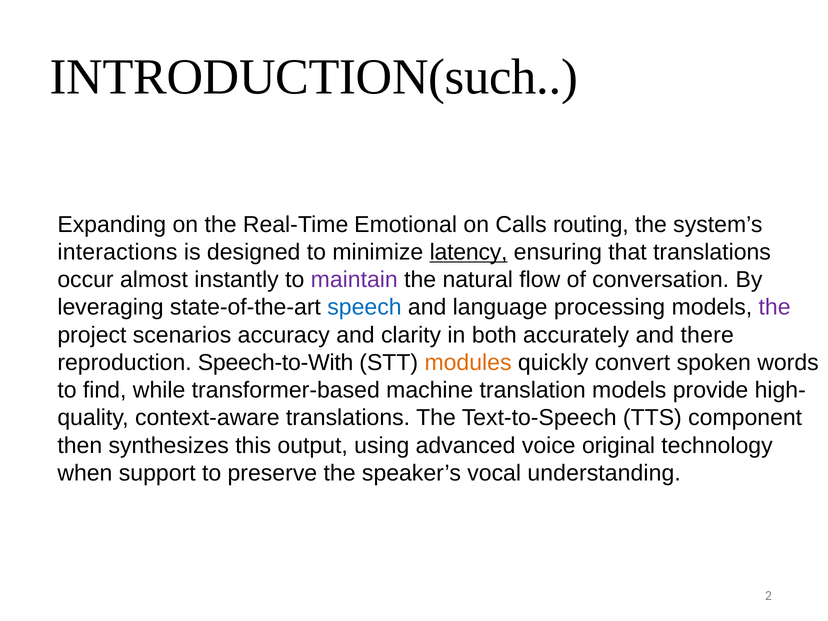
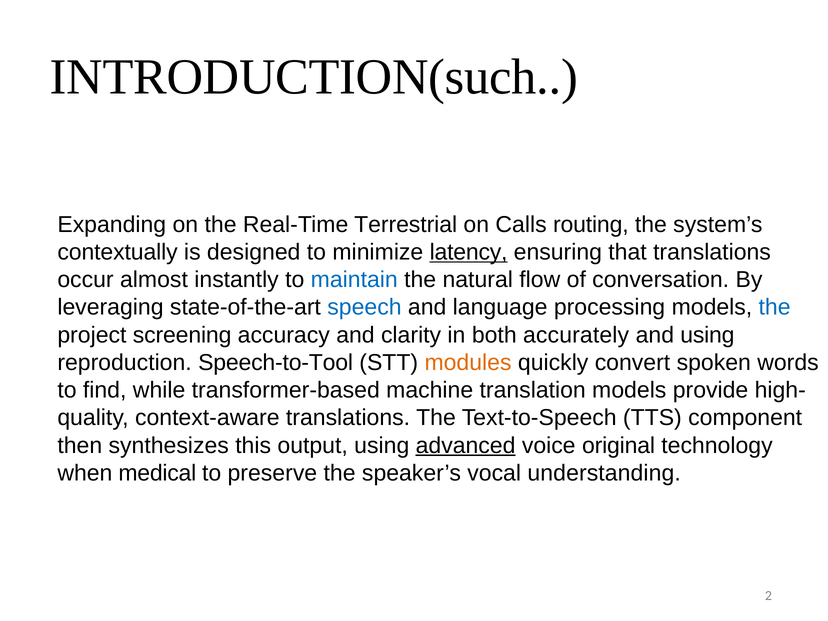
Emotional: Emotional -> Terrestrial
interactions: interactions -> contextually
maintain colour: purple -> blue
the at (775, 307) colour: purple -> blue
scenarios: scenarios -> screening
and there: there -> using
Speech-to-With: Speech-to-With -> Speech-to-Tool
advanced underline: none -> present
support: support -> medical
